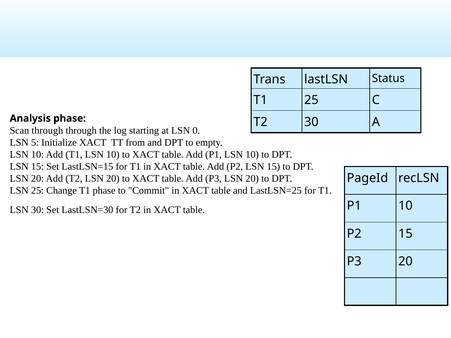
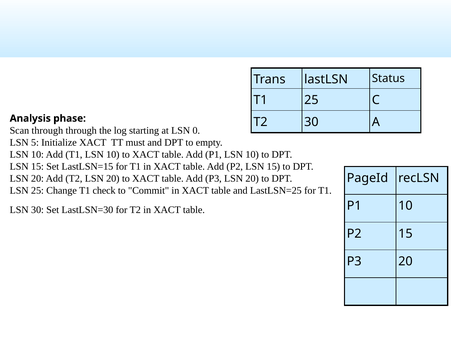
from: from -> must
T1 phase: phase -> check
